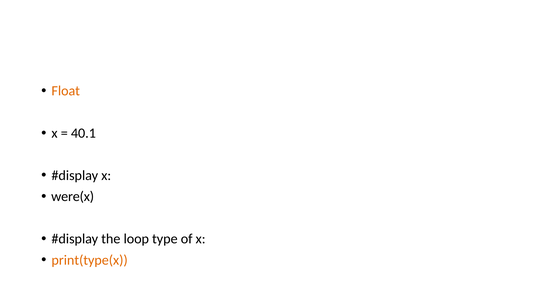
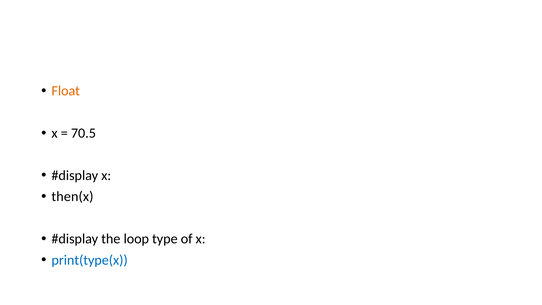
40.1: 40.1 -> 70.5
were(x: were(x -> then(x
print(type(x colour: orange -> blue
